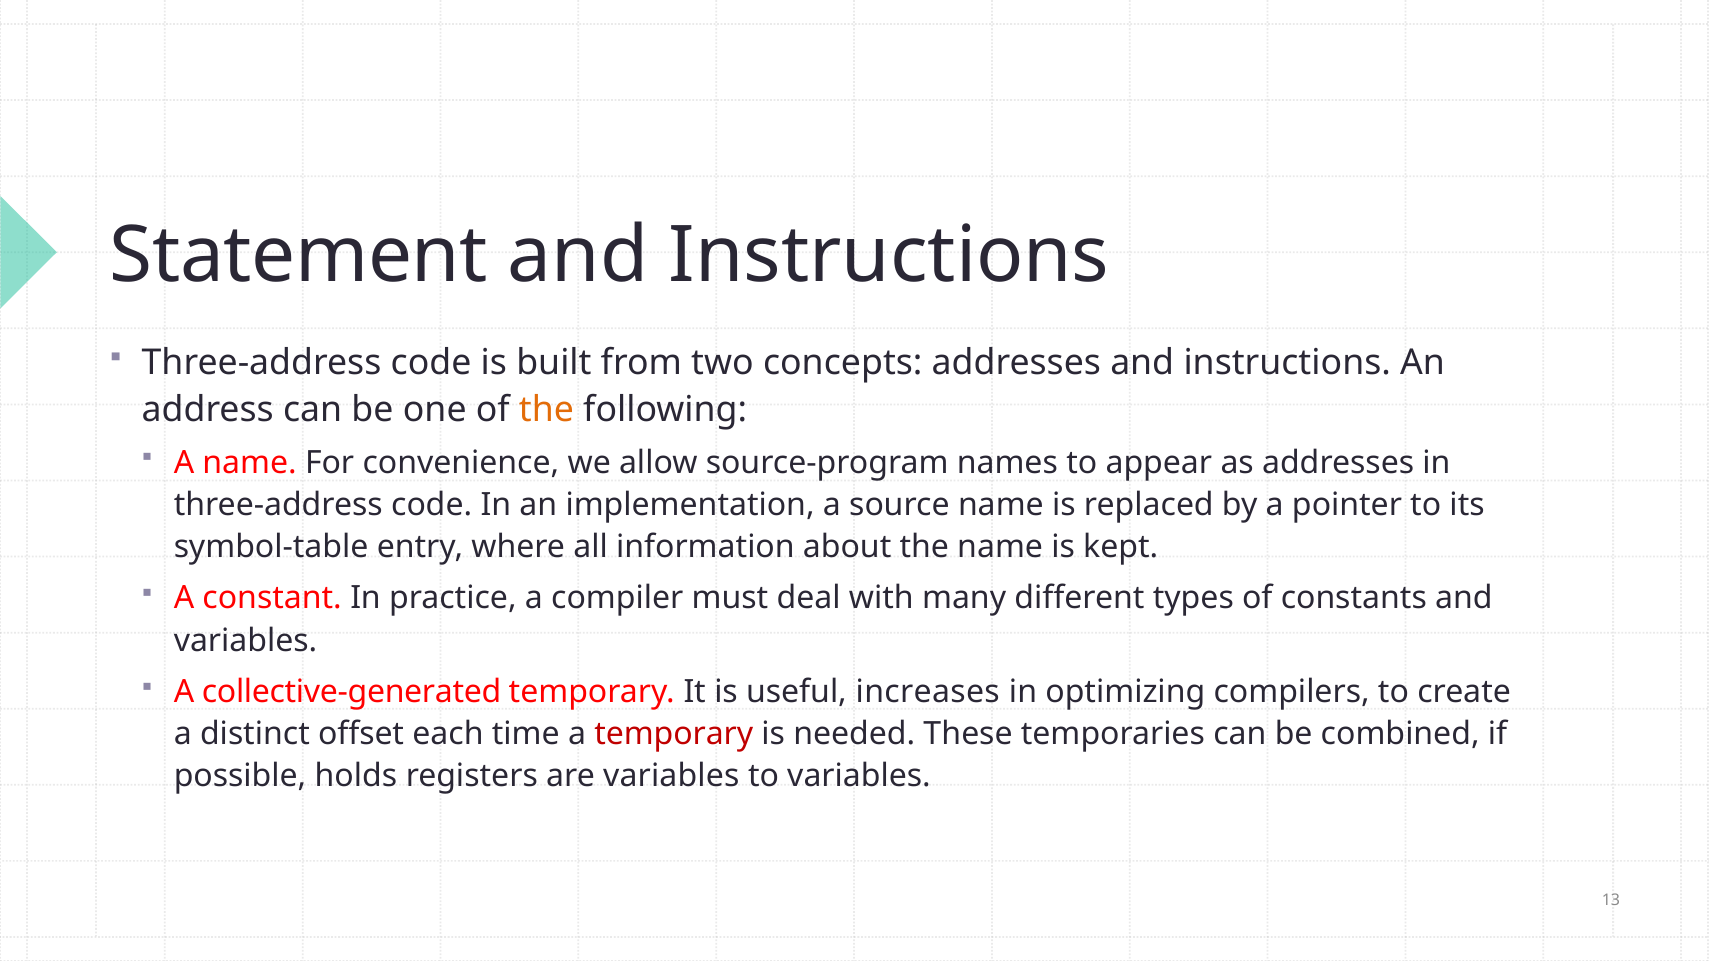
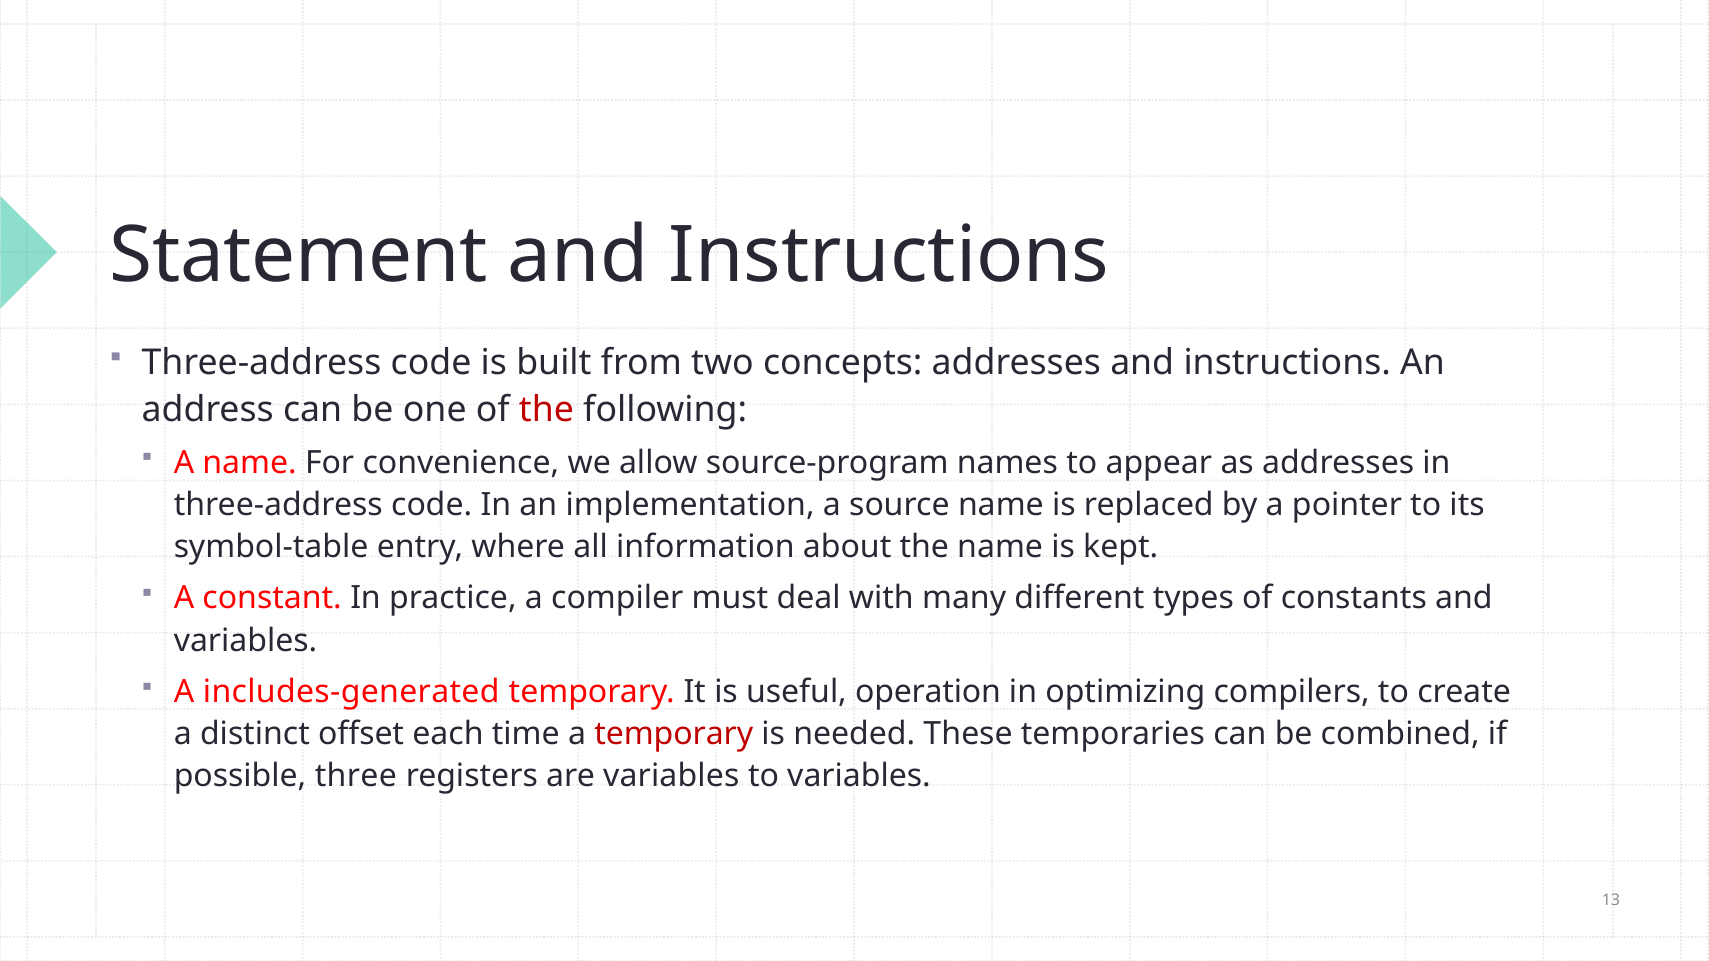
the at (546, 410) colour: orange -> red
collective-generated: collective-generated -> includes-generated
increases: increases -> operation
holds: holds -> three
